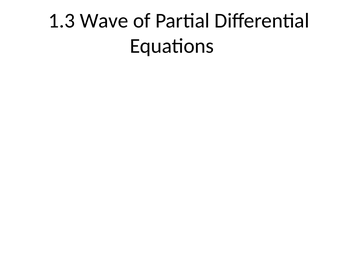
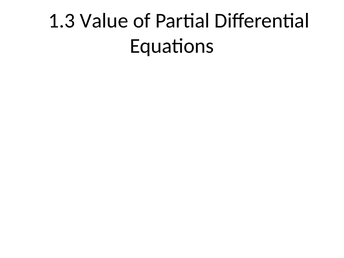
Wave: Wave -> Value
